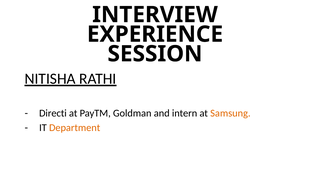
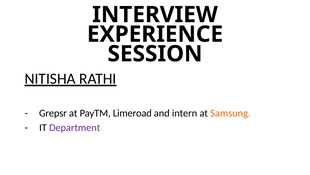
Directi: Directi -> Grepsr
Goldman: Goldman -> Limeroad
Department colour: orange -> purple
